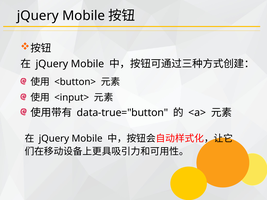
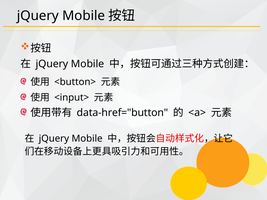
data-true="button: data-true="button -> data-href="button
